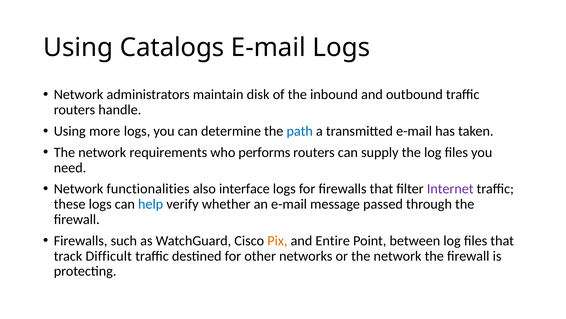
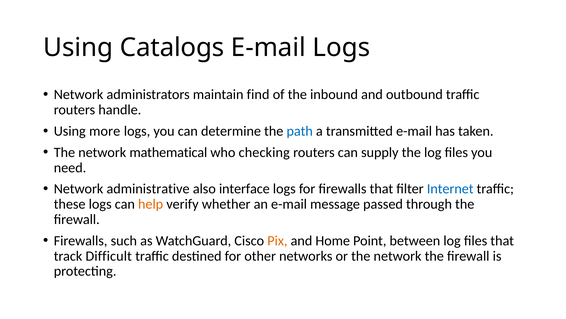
disk: disk -> find
requirements: requirements -> mathematical
performs: performs -> checking
functionalities: functionalities -> administrative
Internet colour: purple -> blue
help colour: blue -> orange
Entire: Entire -> Home
